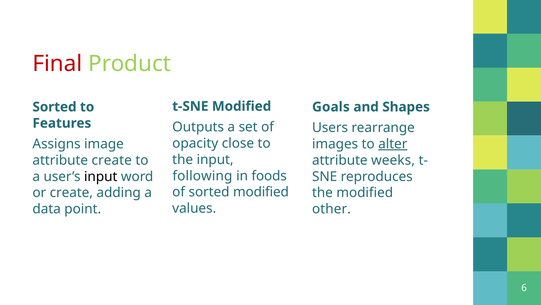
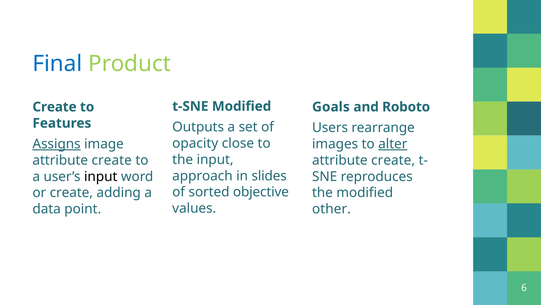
Final colour: red -> blue
Sorted at (54, 107): Sorted -> Create
Shapes: Shapes -> Roboto
Assigns underline: none -> present
weeks at (393, 160): weeks -> create
following: following -> approach
foods: foods -> slides
sorted modified: modified -> objective
